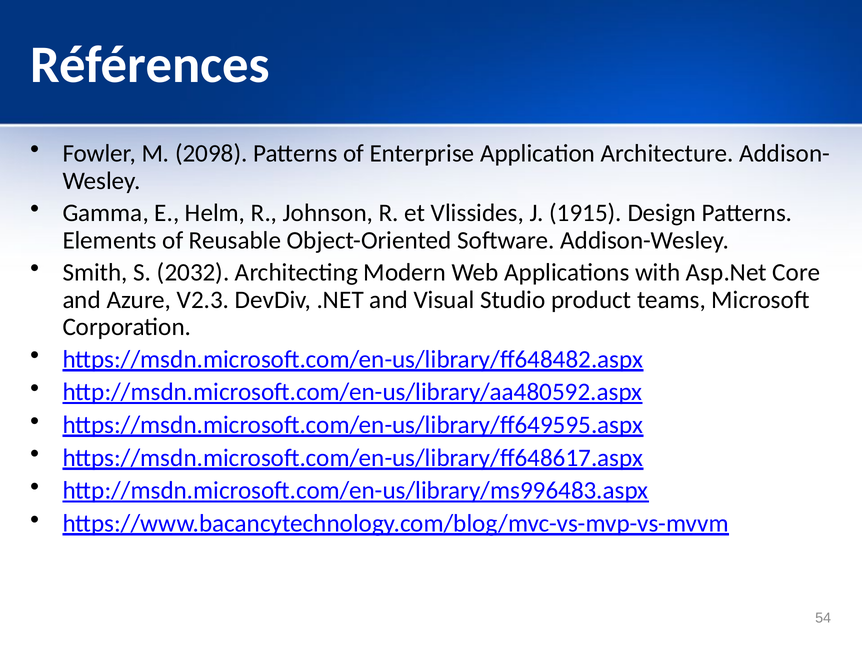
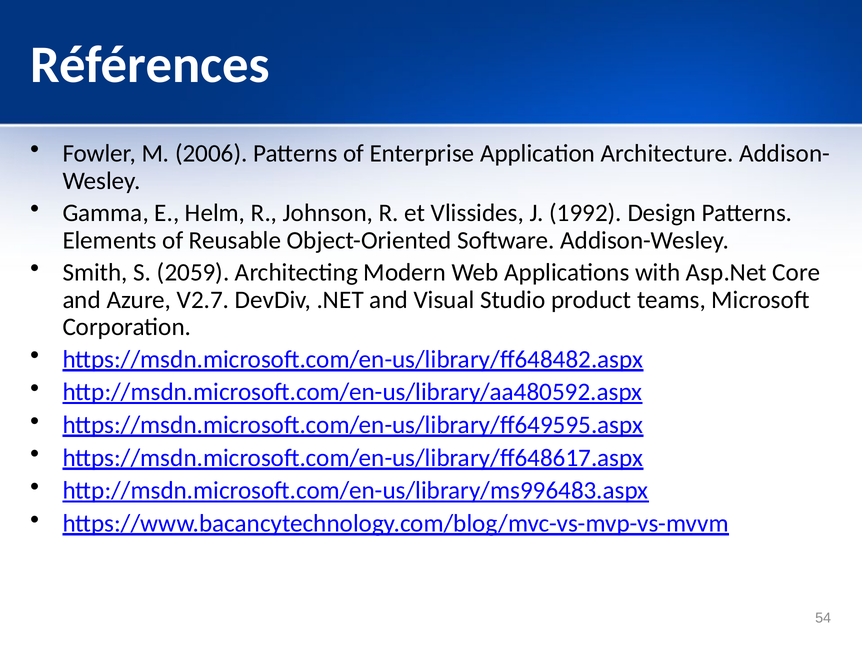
2098: 2098 -> 2006
1915: 1915 -> 1992
2032: 2032 -> 2059
V2.3: V2.3 -> V2.7
